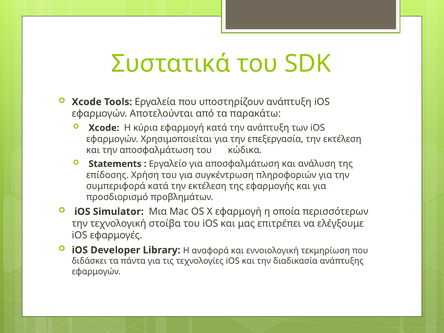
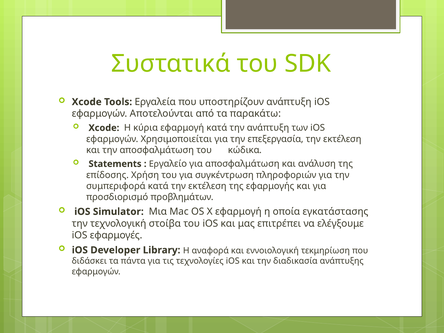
περισσότερων: περισσότερων -> εγκατάστασης
